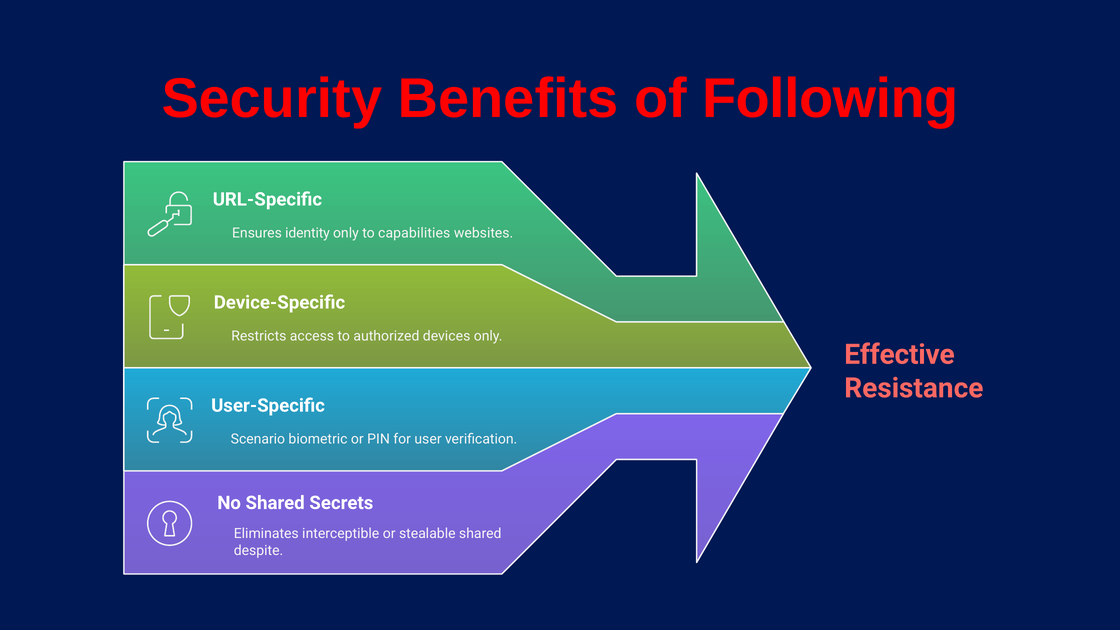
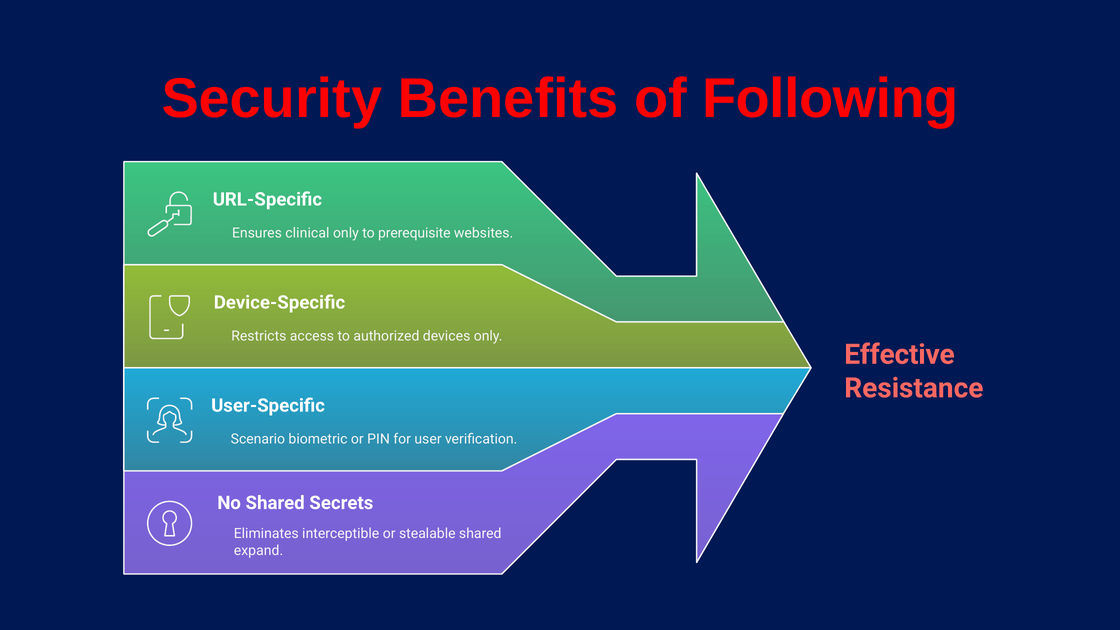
identity: identity -> clinical
capabilities: capabilities -> prerequisite
despite: despite -> expand
